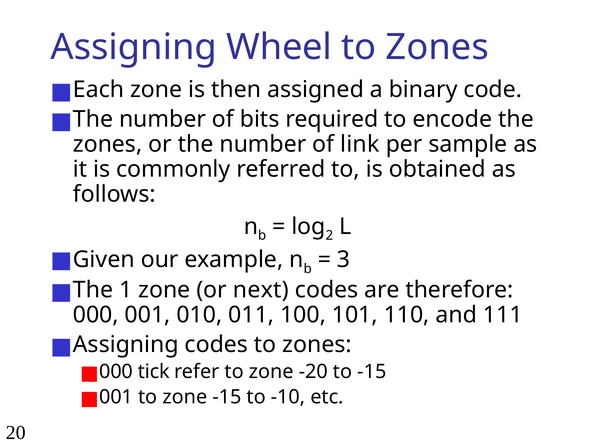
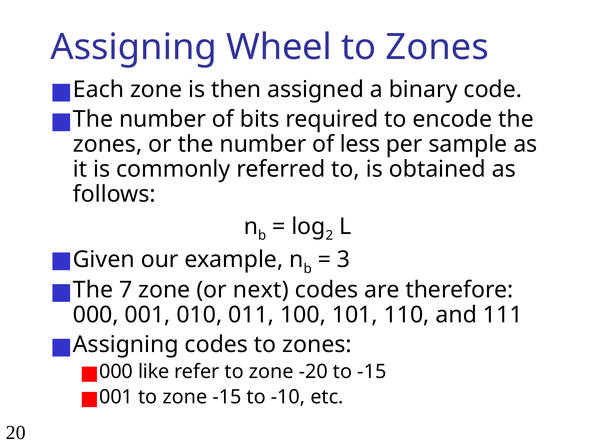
link: link -> less
1: 1 -> 7
tick: tick -> like
